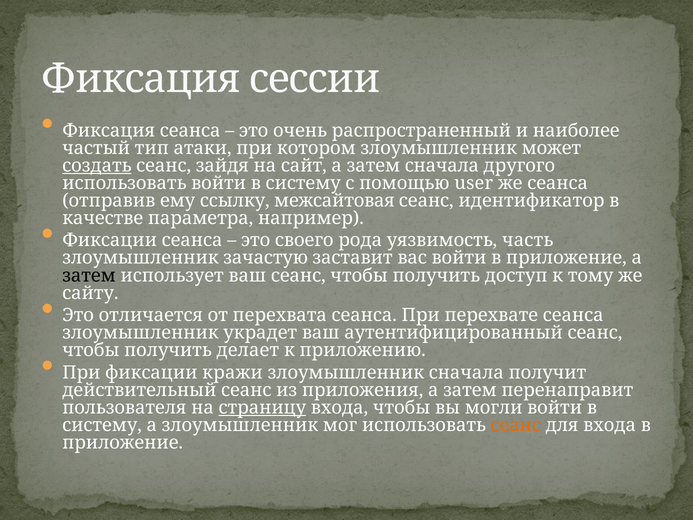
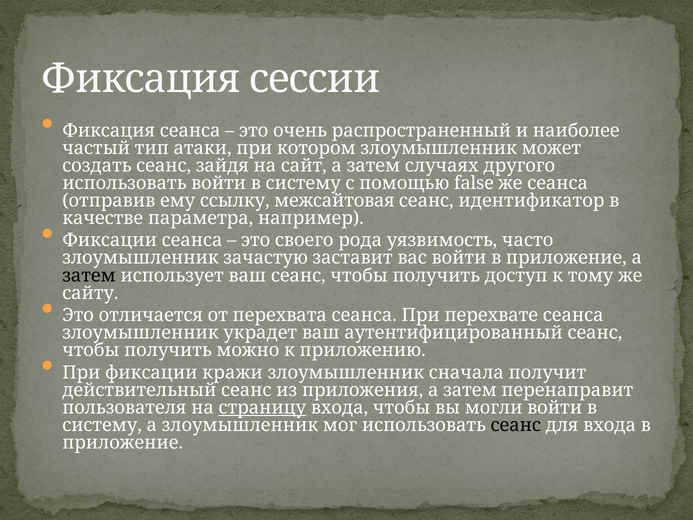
создать underline: present -> none
затем сначала: сначала -> случаях
user: user -> false
часть: часть -> часто
делает: делает -> можно
сеанс at (516, 425) colour: orange -> black
